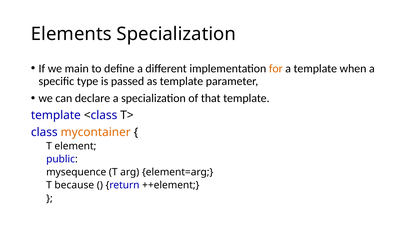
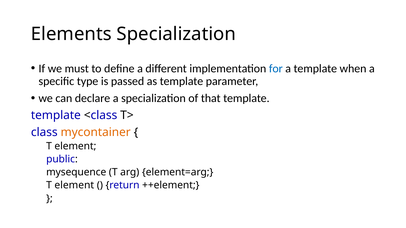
main: main -> must
for colour: orange -> blue
because at (74, 186): because -> element
